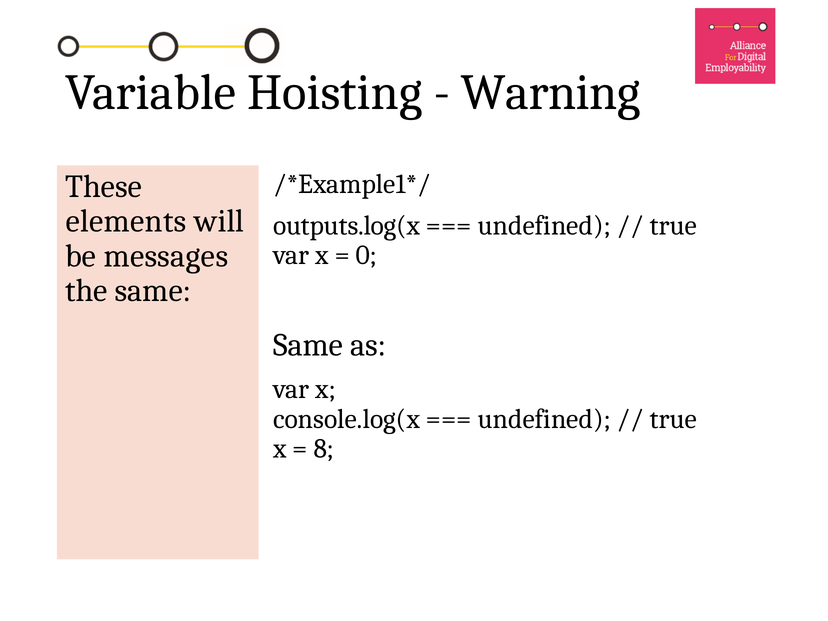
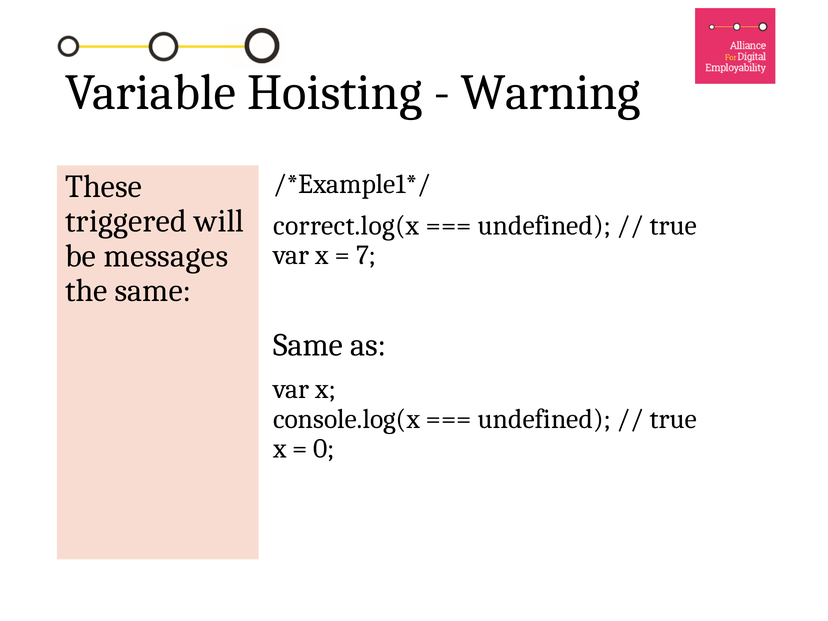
elements: elements -> triggered
outputs.log(x: outputs.log(x -> correct.log(x
0: 0 -> 7
8: 8 -> 0
